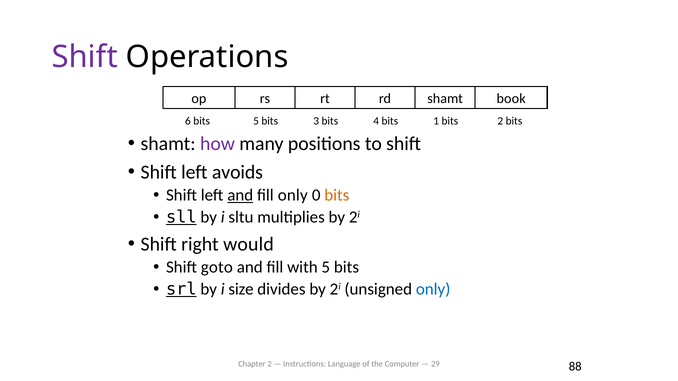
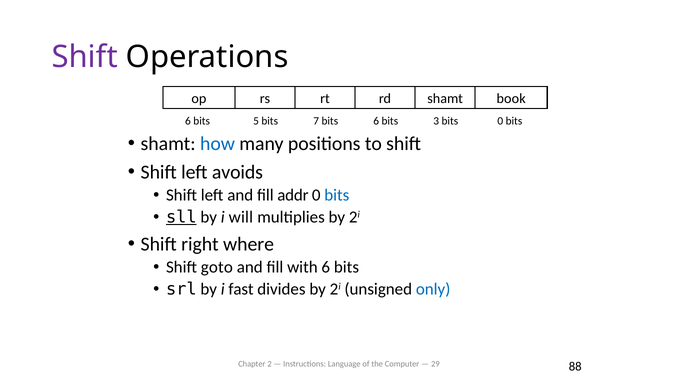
3: 3 -> 7
bits 4: 4 -> 6
1: 1 -> 3
bits 2: 2 -> 0
how colour: purple -> blue
and at (240, 196) underline: present -> none
fill only: only -> addr
bits at (337, 196) colour: orange -> blue
sltu: sltu -> will
would: would -> where
with 5: 5 -> 6
srl underline: present -> none
size: size -> fast
